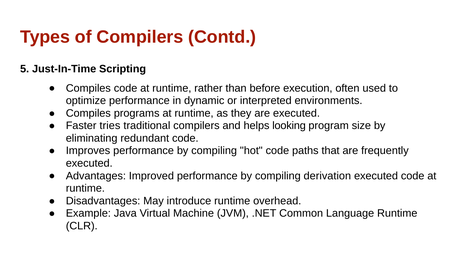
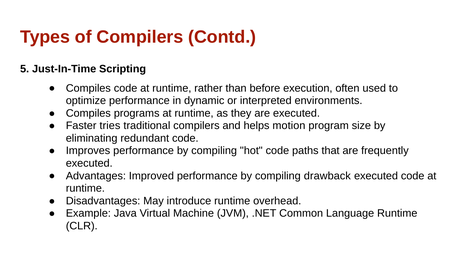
looking: looking -> motion
derivation: derivation -> drawback
